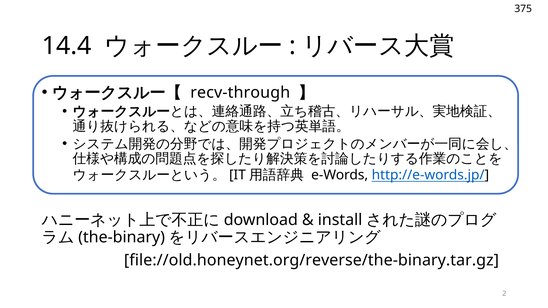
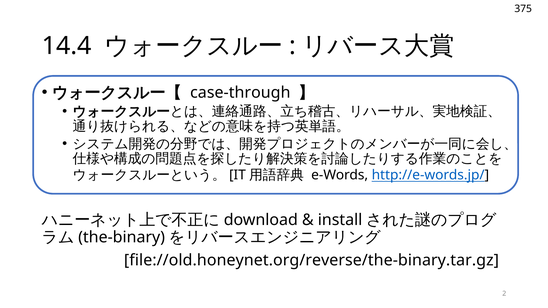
recv-through: recv-through -> case-through
